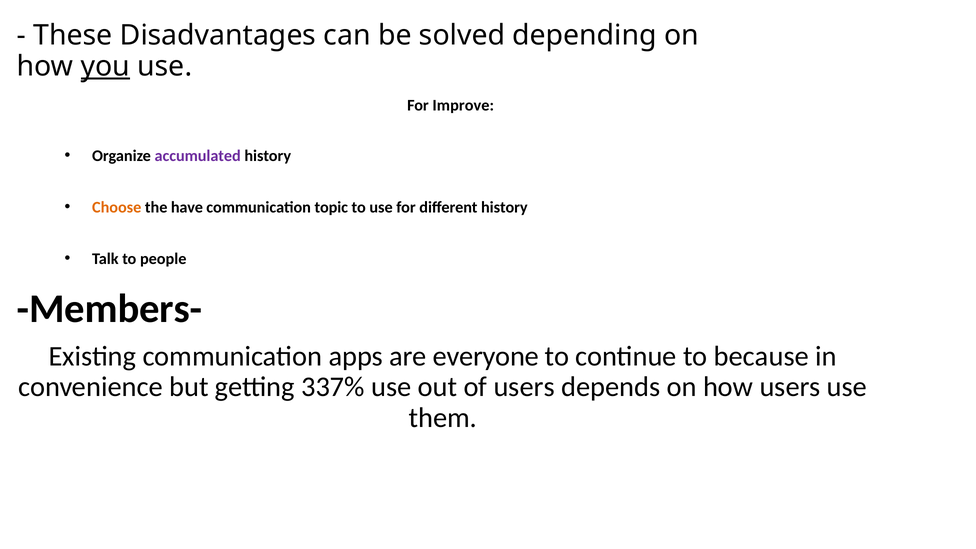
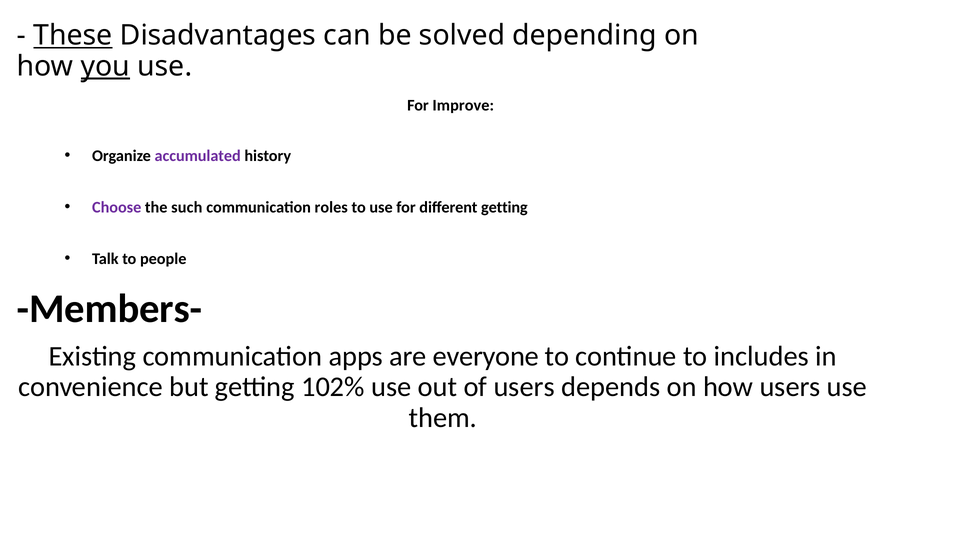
These underline: none -> present
Choose colour: orange -> purple
have: have -> such
topic: topic -> roles
different history: history -> getting
because: because -> includes
337%: 337% -> 102%
